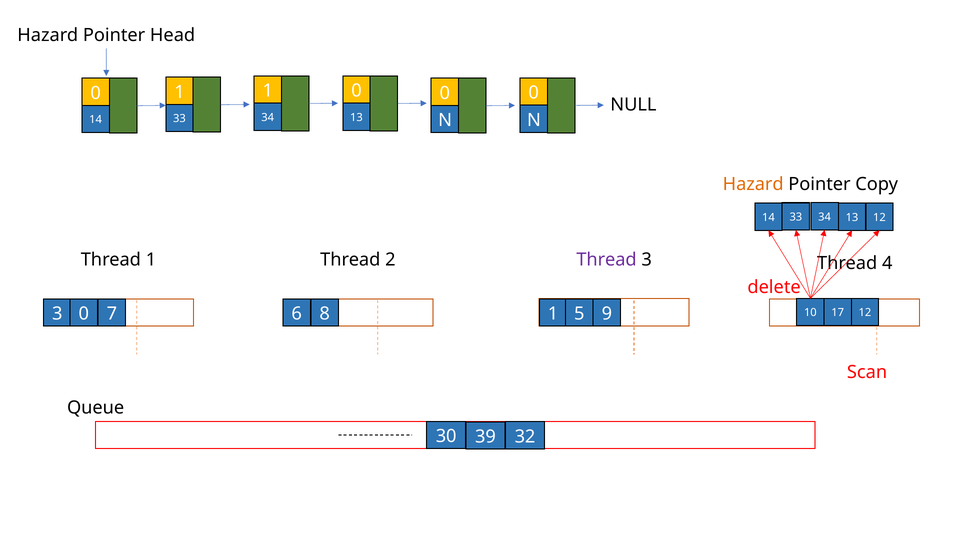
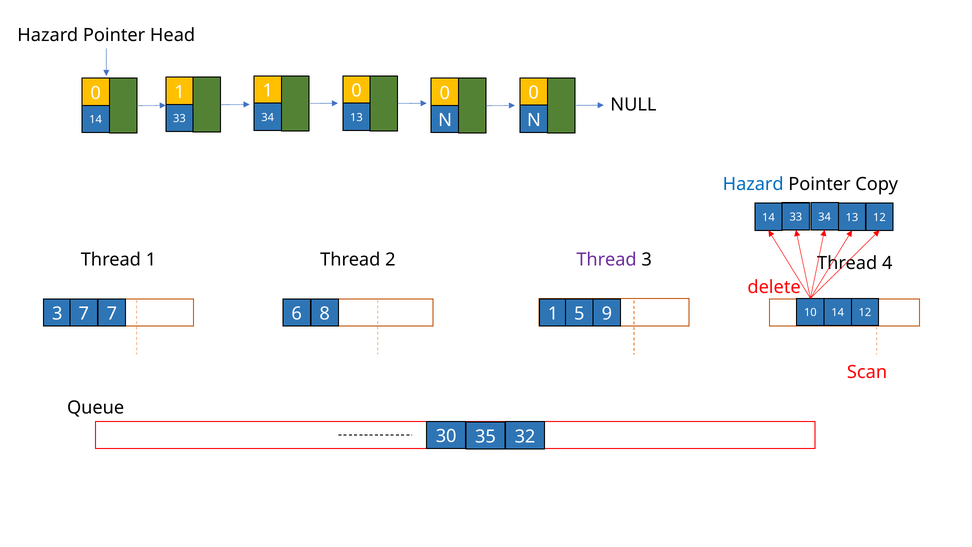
Hazard at (753, 184) colour: orange -> blue
3 0: 0 -> 7
10 17: 17 -> 14
39: 39 -> 35
